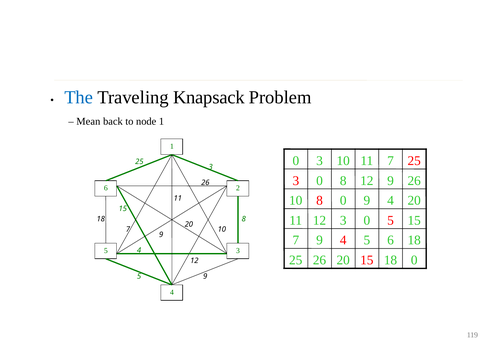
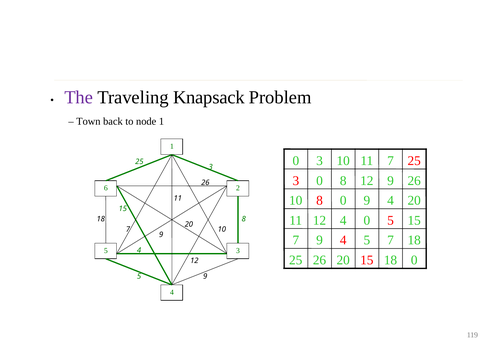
The colour: blue -> purple
Mean: Mean -> Town
12 3: 3 -> 4
5 6: 6 -> 7
